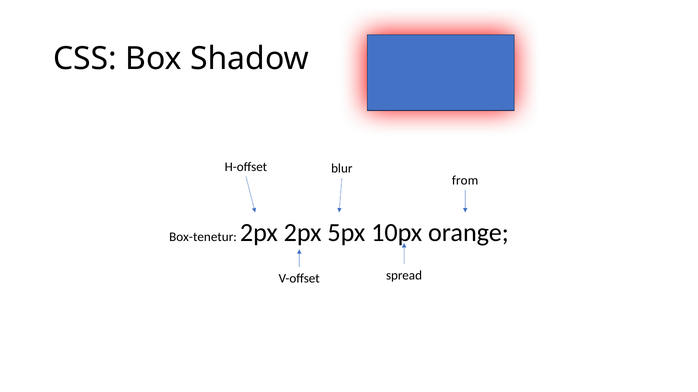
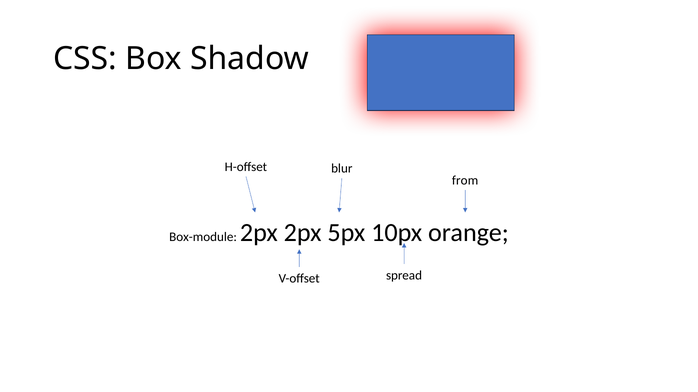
Box-tenetur: Box-tenetur -> Box-module
